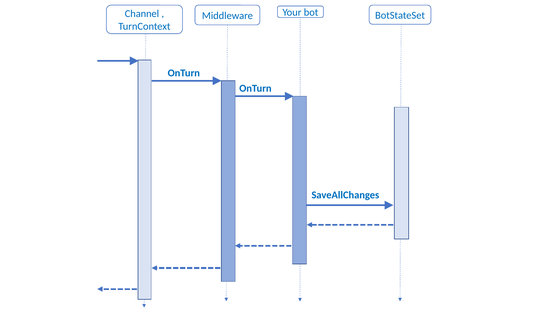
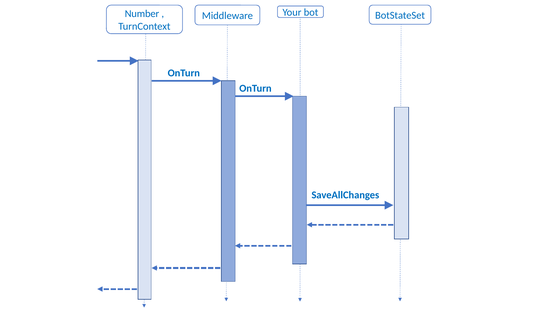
Channel: Channel -> Number
